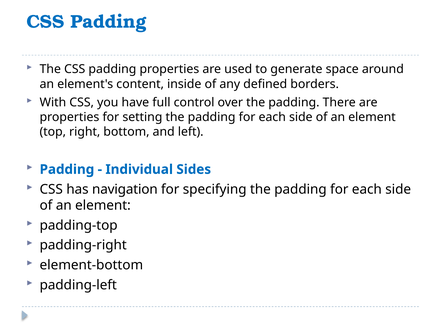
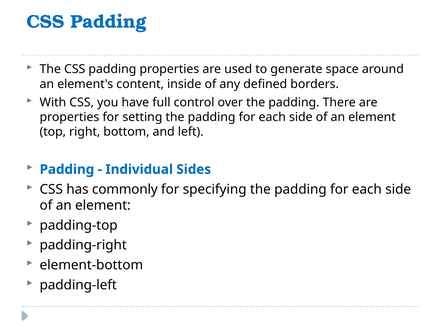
navigation: navigation -> commonly
